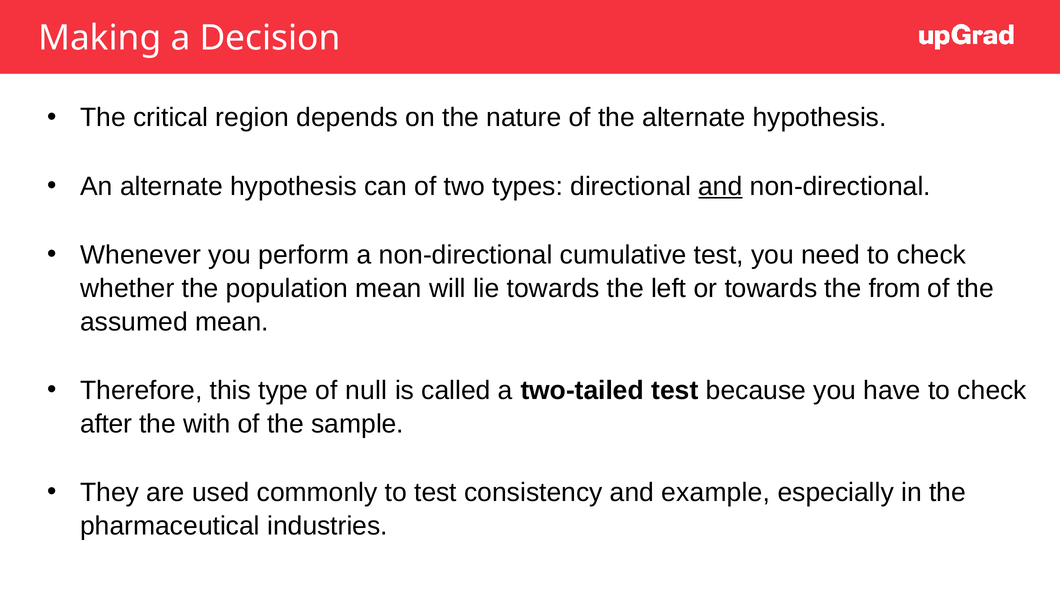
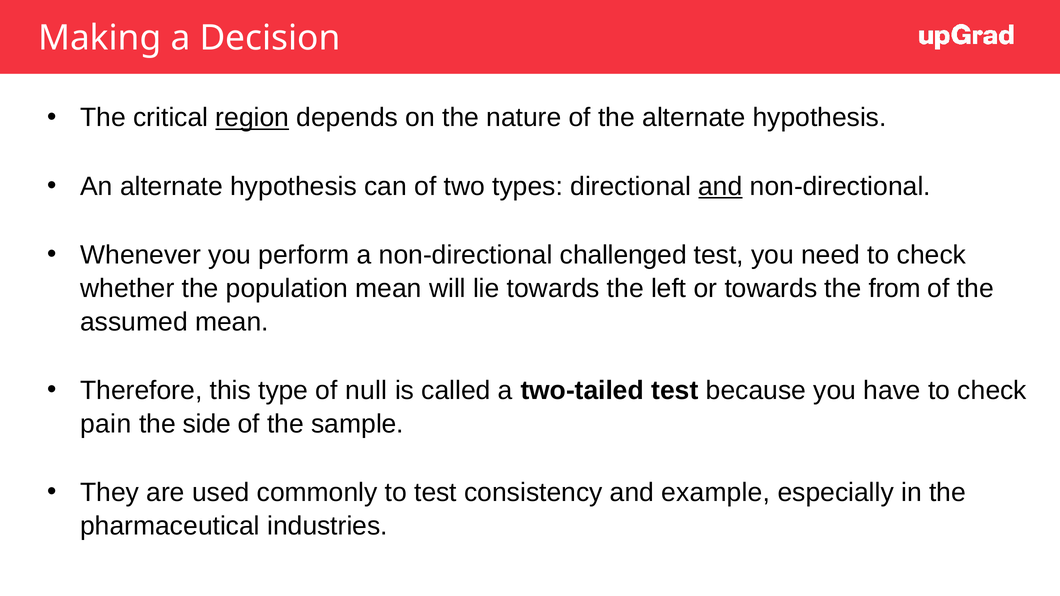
region underline: none -> present
cumulative: cumulative -> challenged
after: after -> pain
with: with -> side
